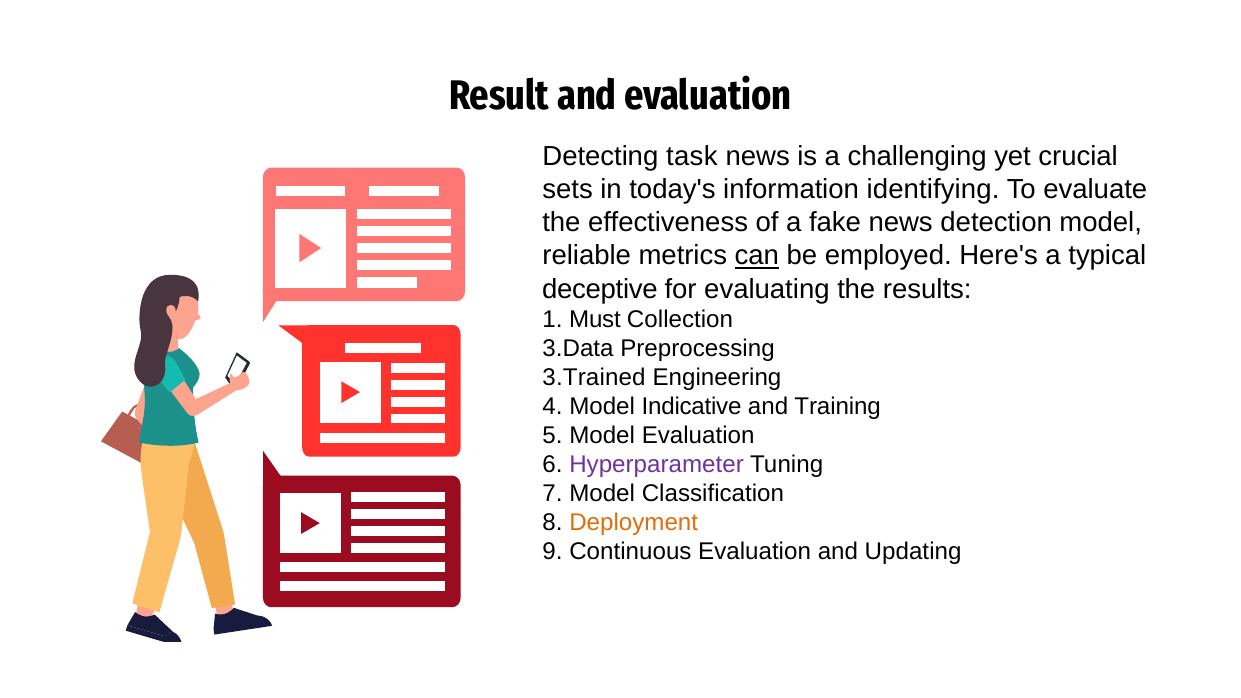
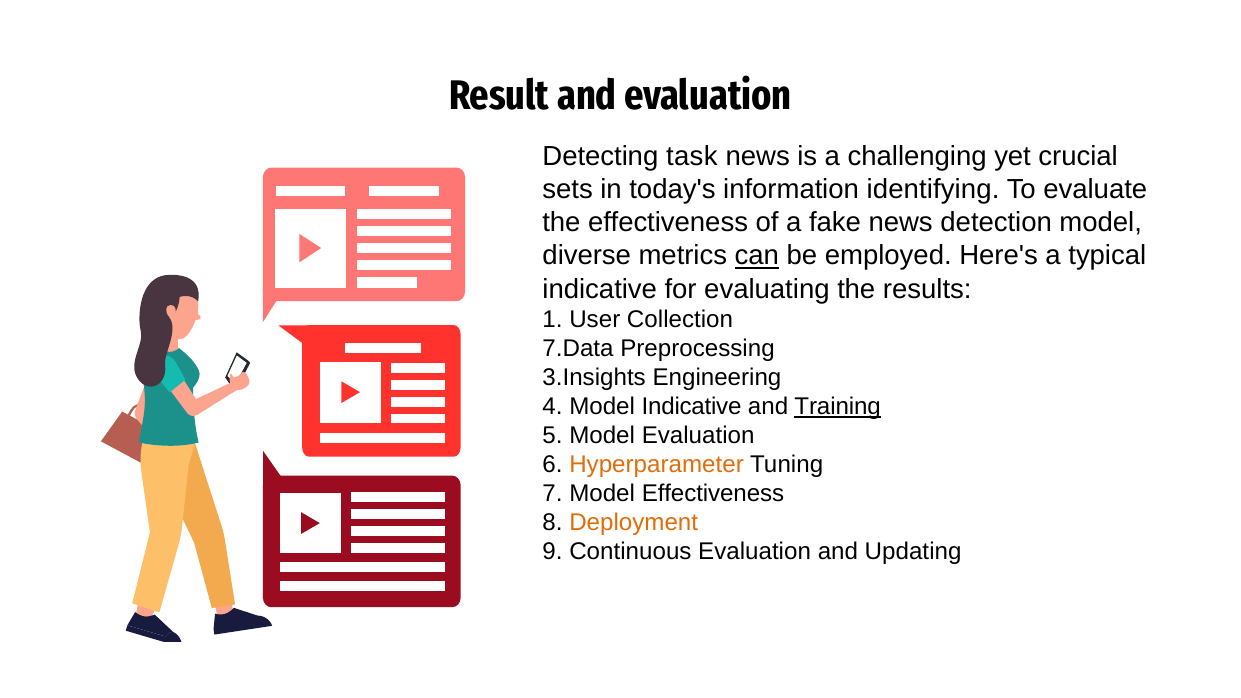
reliable: reliable -> diverse
deceptive at (600, 289): deceptive -> indicative
Must: Must -> User
3.Data: 3.Data -> 7.Data
3.Trained: 3.Trained -> 3.Insights
Training underline: none -> present
Hyperparameter colour: purple -> orange
Model Classification: Classification -> Effectiveness
